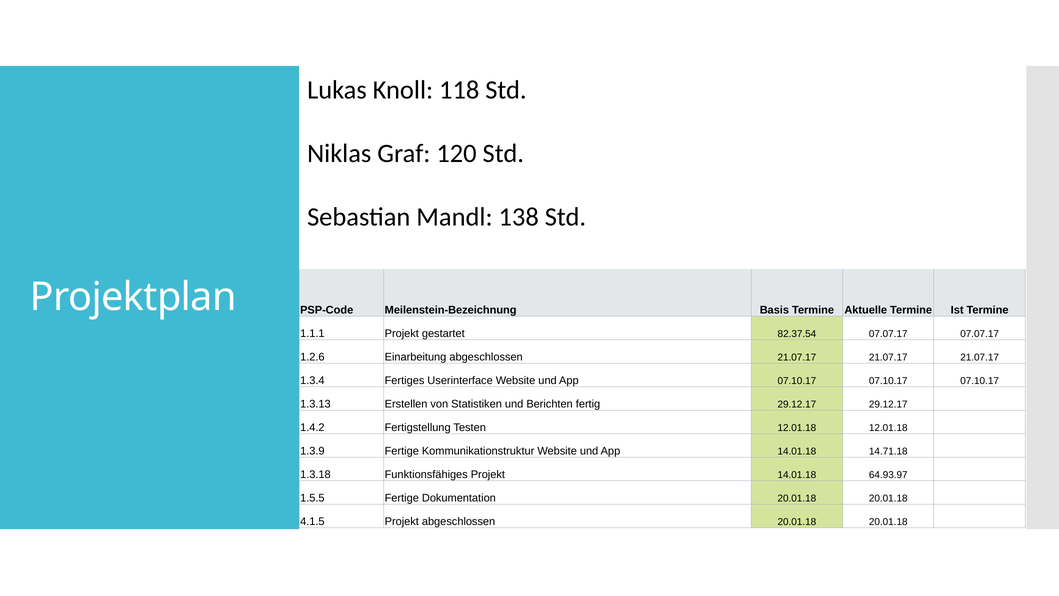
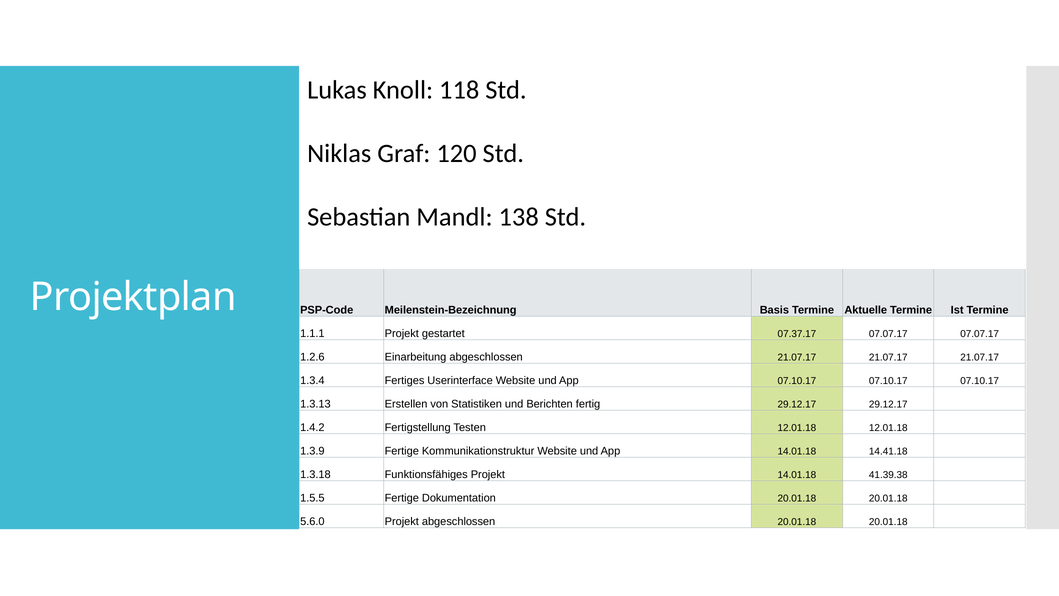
82.37.54: 82.37.54 -> 07.37.17
14.71.18: 14.71.18 -> 14.41.18
64.93.97: 64.93.97 -> 41.39.38
4.1.5: 4.1.5 -> 5.6.0
